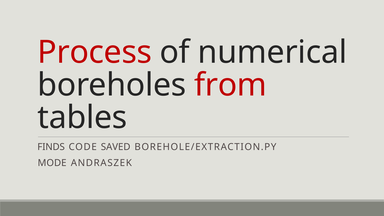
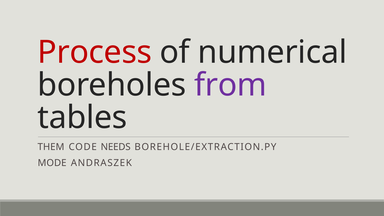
from colour: red -> purple
FINDS: FINDS -> THEM
SAVED: SAVED -> NEEDS
